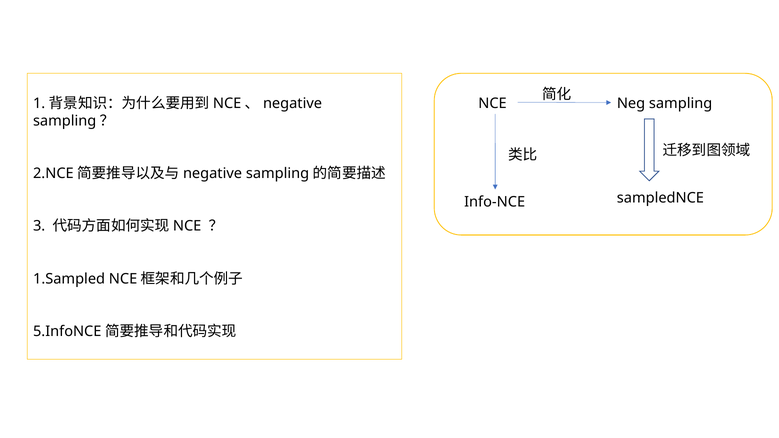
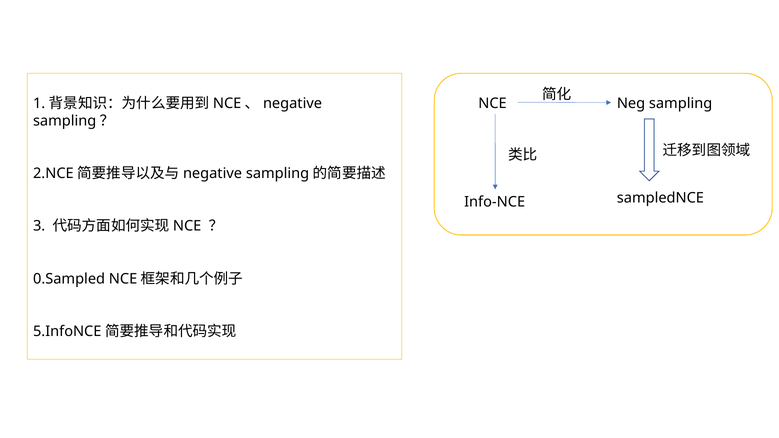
1.Sampled: 1.Sampled -> 0.Sampled
